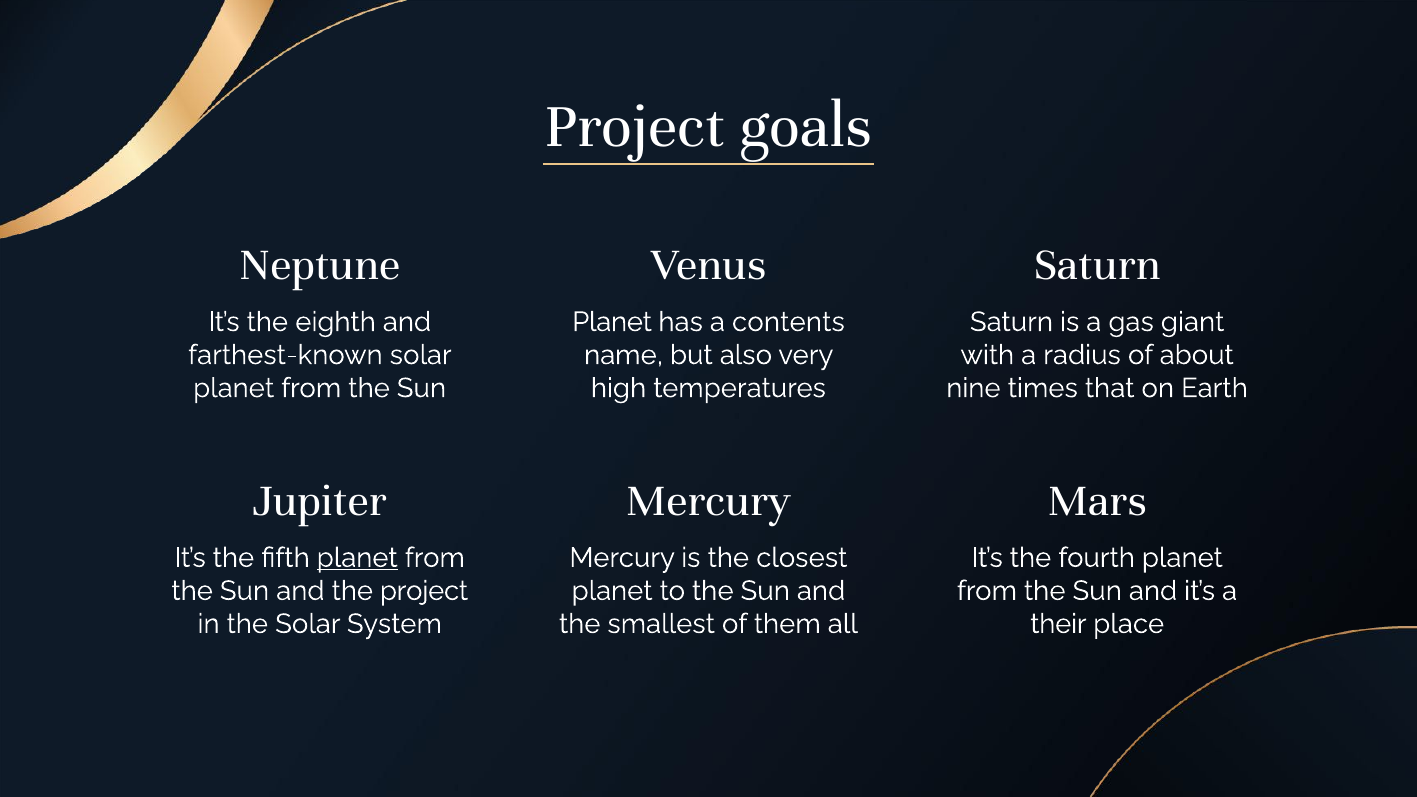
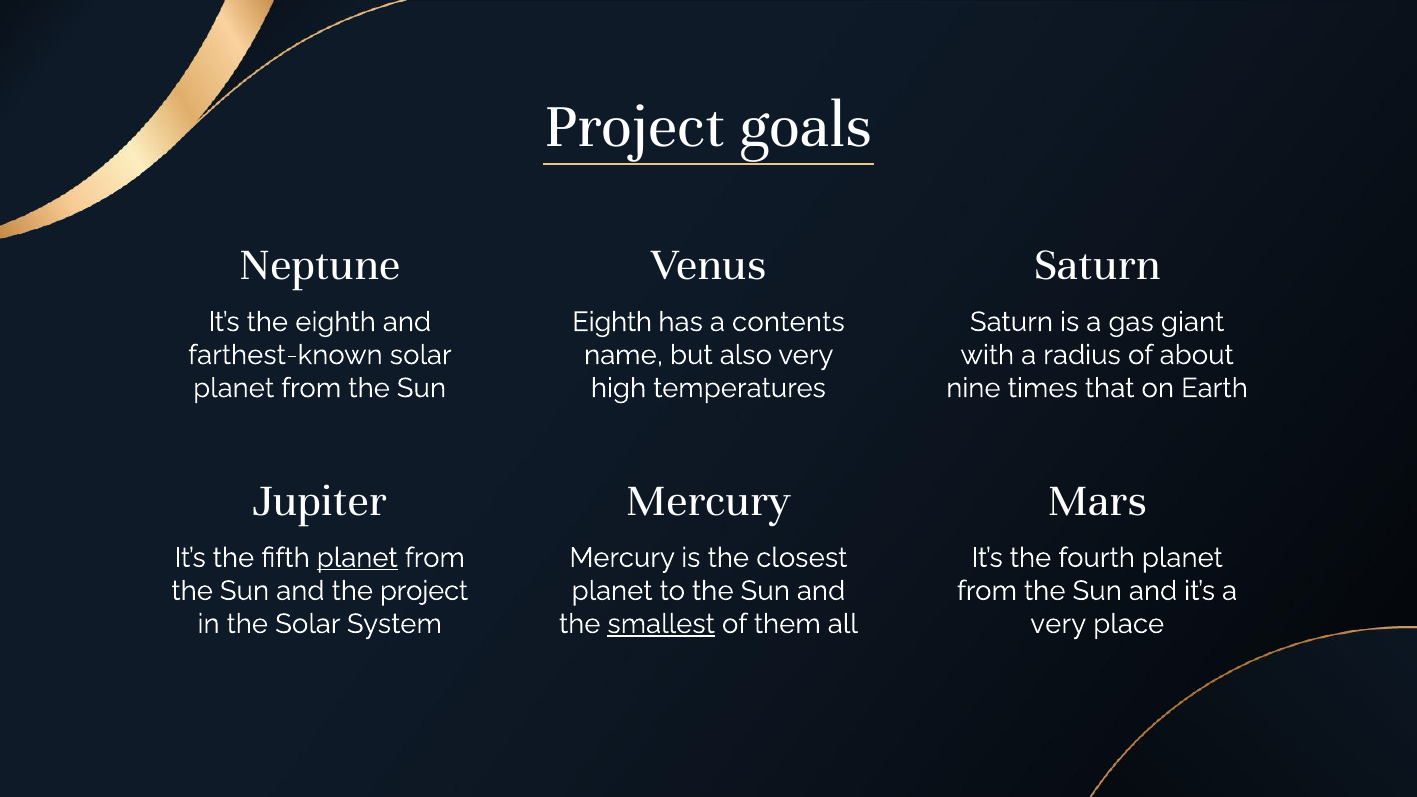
Planet at (612, 322): Planet -> Eighth
smallest underline: none -> present
their at (1058, 624): their -> very
